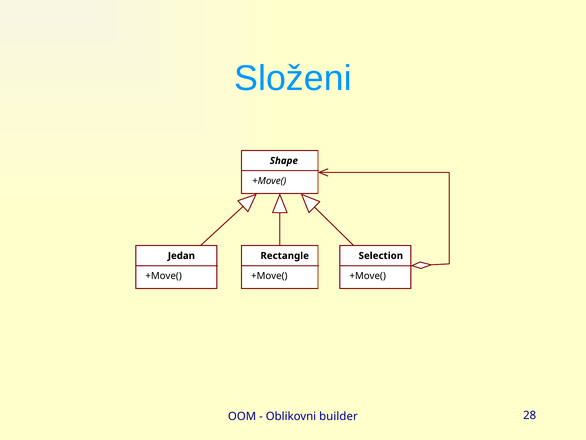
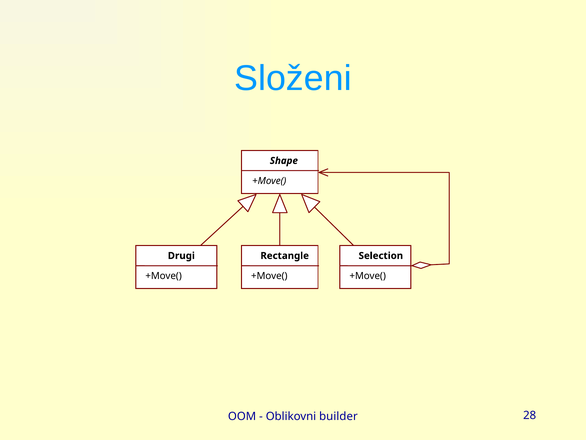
Jedan: Jedan -> Drugi
